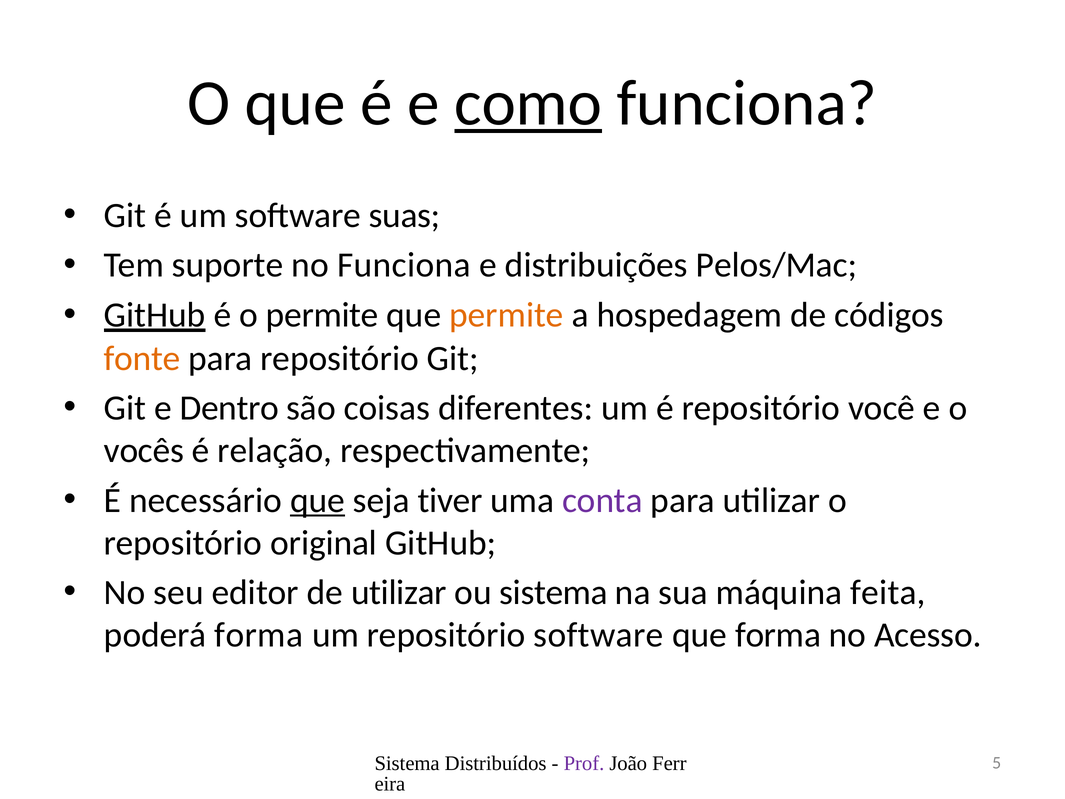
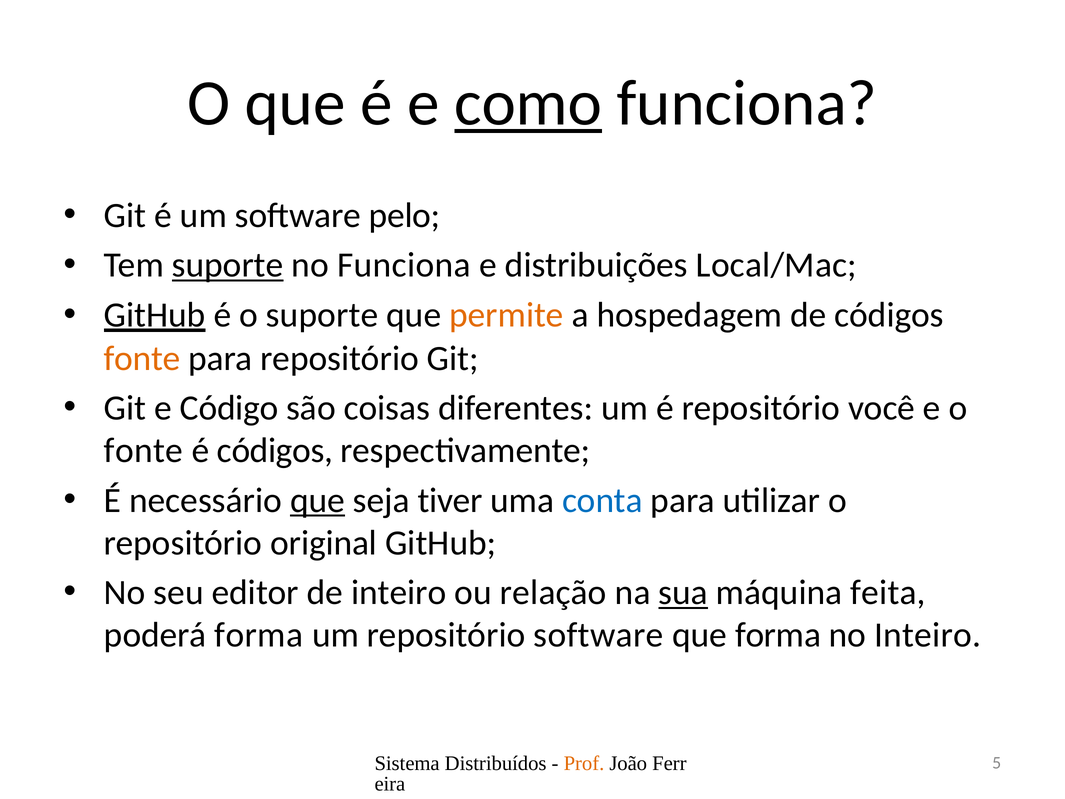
suas: suas -> pelo
suporte at (228, 265) underline: none -> present
Pelos/Mac: Pelos/Mac -> Local/Mac
o permite: permite -> suporte
Dentro: Dentro -> Código
vocês at (144, 450): vocês -> fonte
é relação: relação -> códigos
conta colour: purple -> blue
de utilizar: utilizar -> inteiro
ou sistema: sistema -> relação
sua underline: none -> present
no Acesso: Acesso -> Inteiro
Prof colour: purple -> orange
